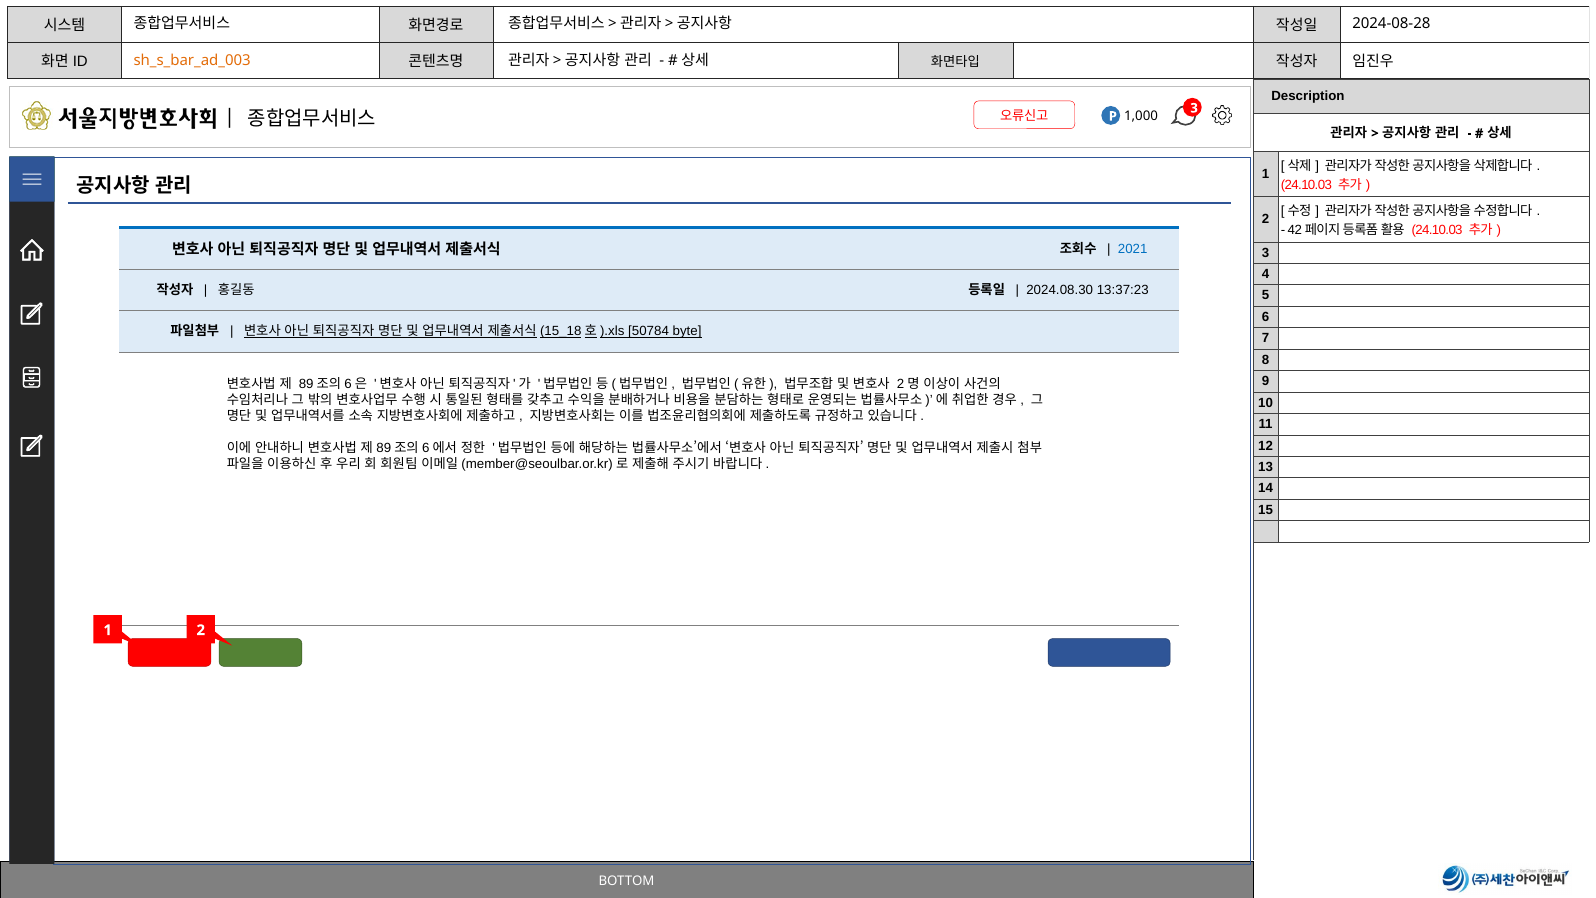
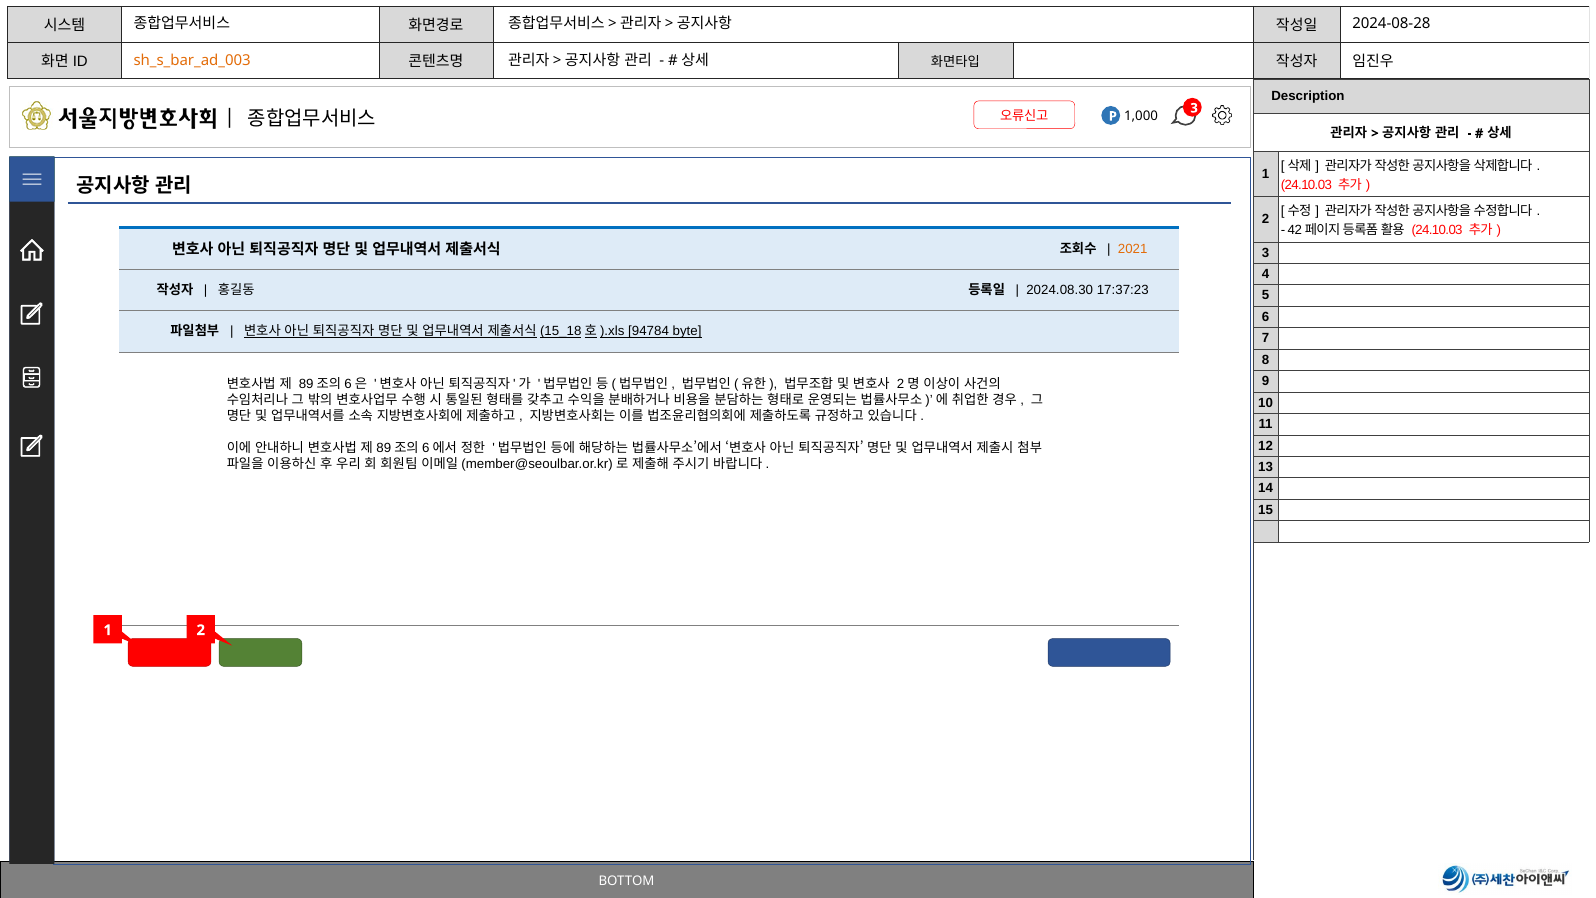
2021 colour: blue -> orange
13:37:23: 13:37:23 -> 17:37:23
50784: 50784 -> 94784
